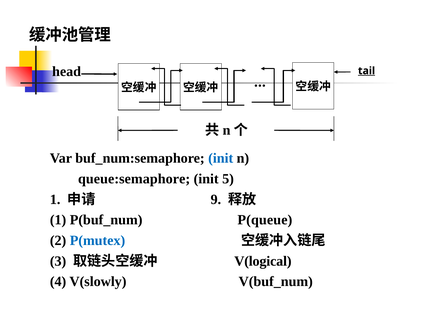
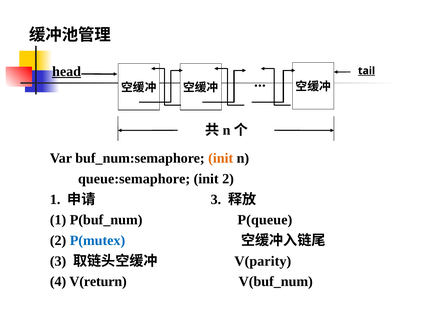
head underline: none -> present
init at (221, 158) colour: blue -> orange
init 5: 5 -> 2
9 at (216, 199): 9 -> 3
V(logical: V(logical -> V(parity
V(slowly: V(slowly -> V(return
